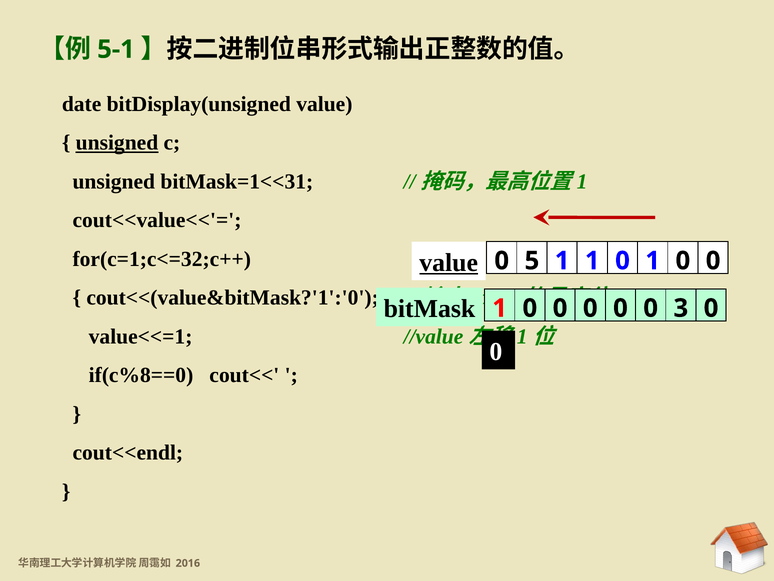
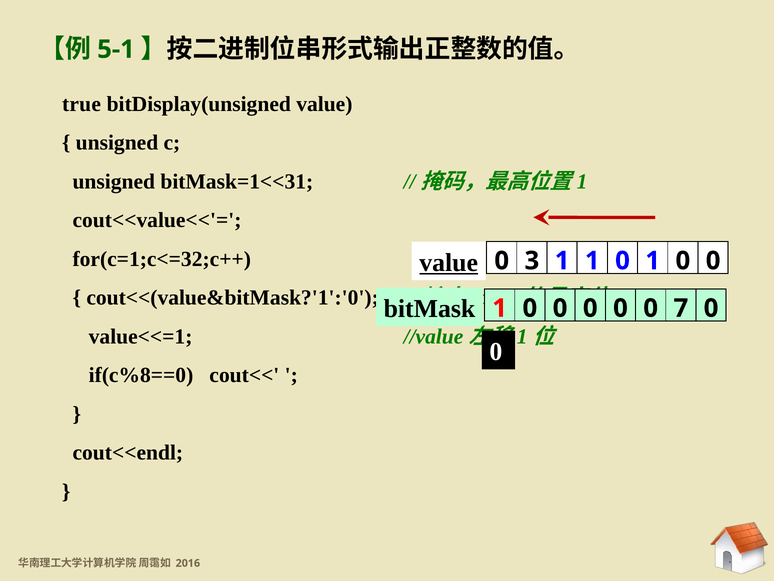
date: date -> true
unsigned at (117, 143) underline: present -> none
5: 5 -> 3
3: 3 -> 7
